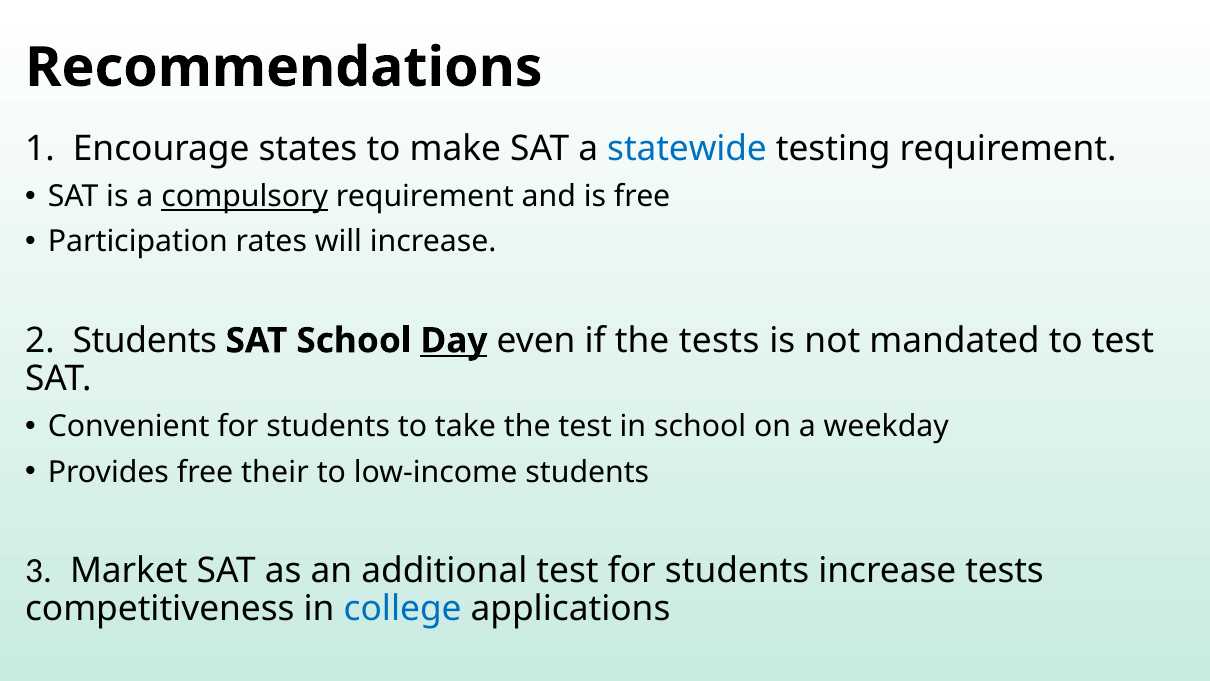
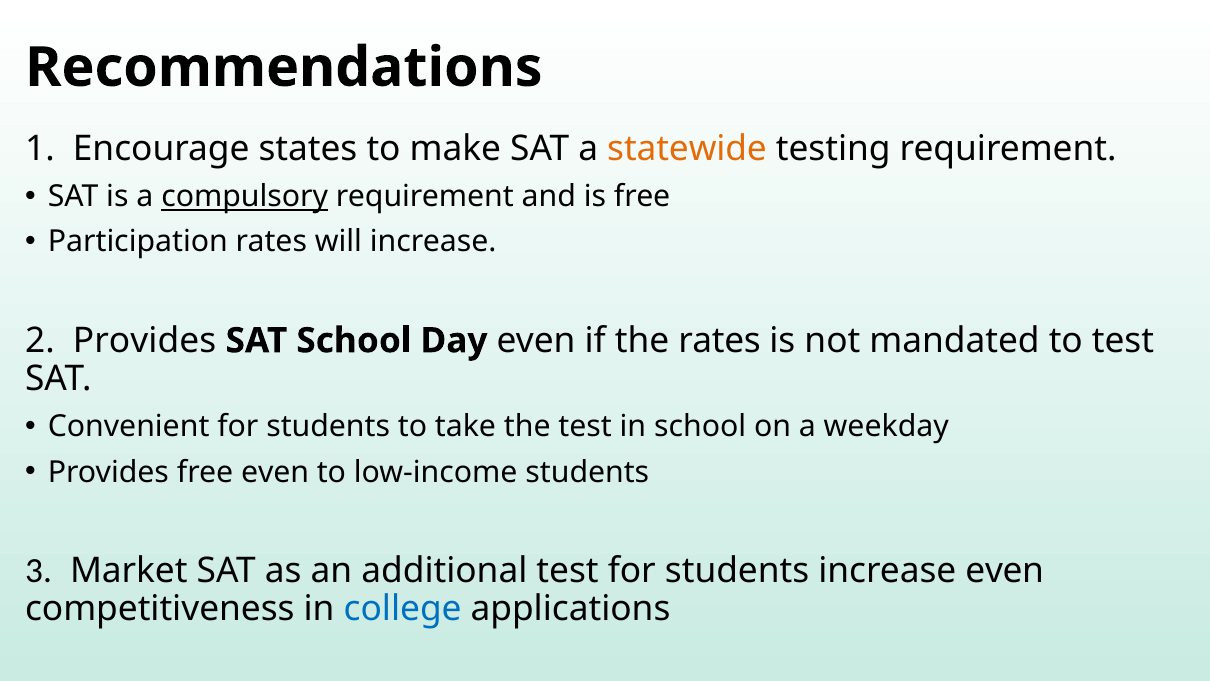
statewide colour: blue -> orange
2 Students: Students -> Provides
Day underline: present -> none
the tests: tests -> rates
free their: their -> even
increase tests: tests -> even
